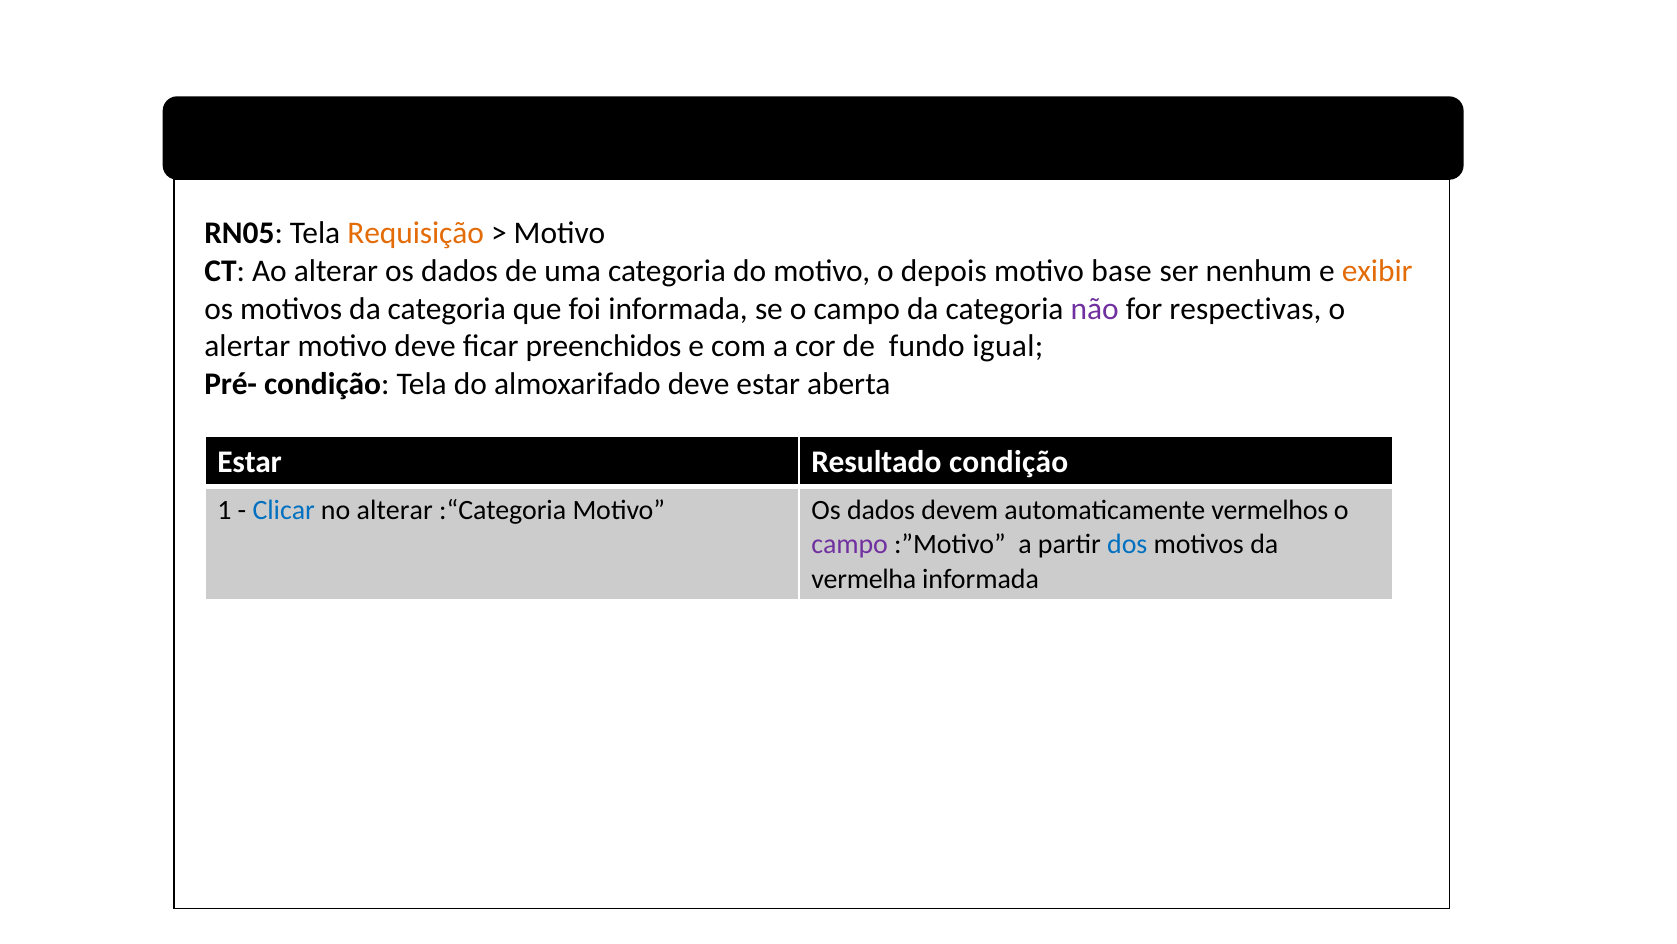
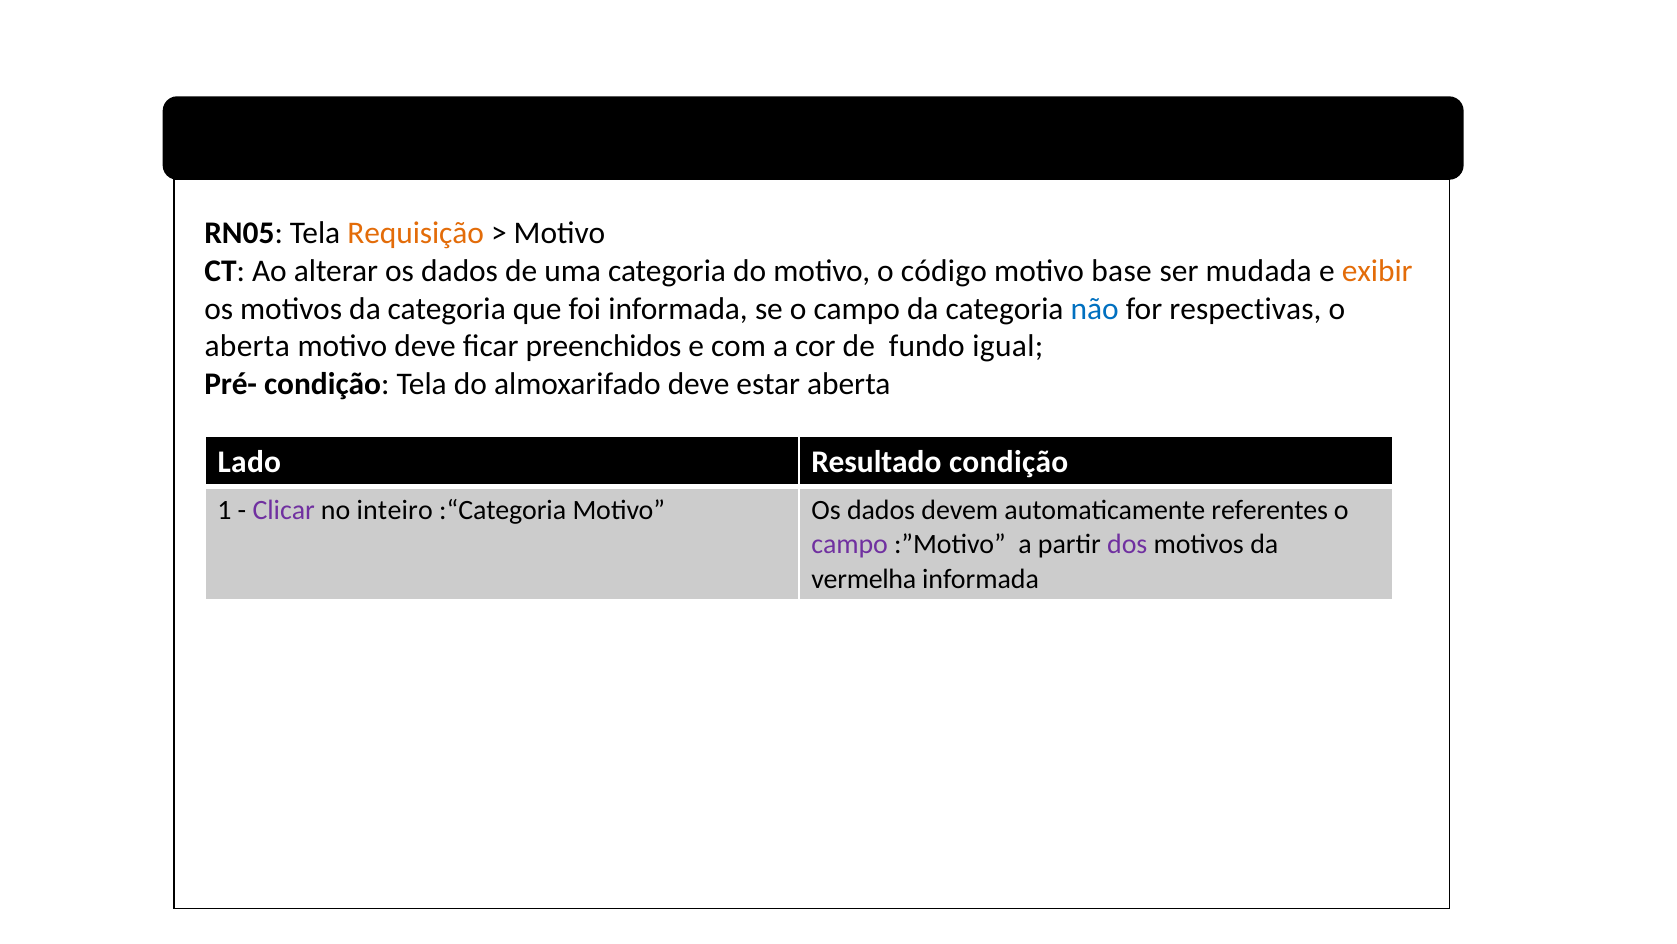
depois: depois -> código
nenhum: nenhum -> mudada
não colour: purple -> blue
alertar at (247, 346): alertar -> aberta
Estar at (250, 462): Estar -> Lado
Clicar colour: blue -> purple
no alterar: alterar -> inteiro
vermelhos: vermelhos -> referentes
dos colour: blue -> purple
